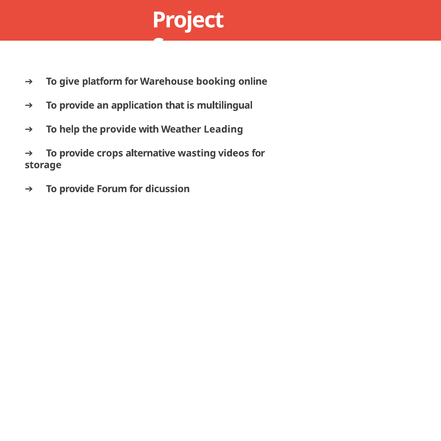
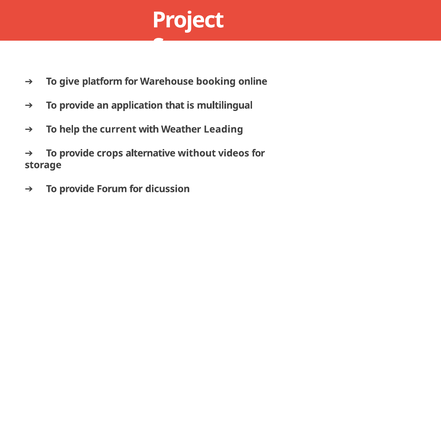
the provide: provide -> current
wasting: wasting -> without
